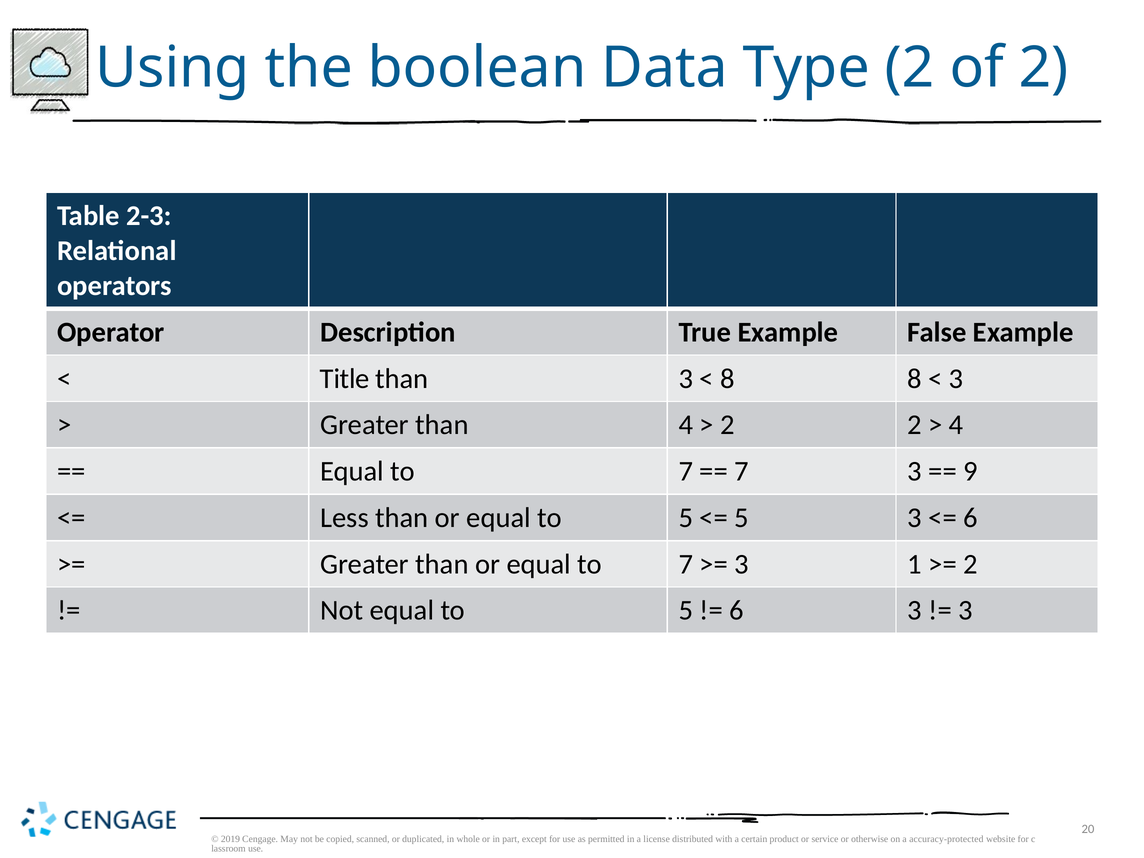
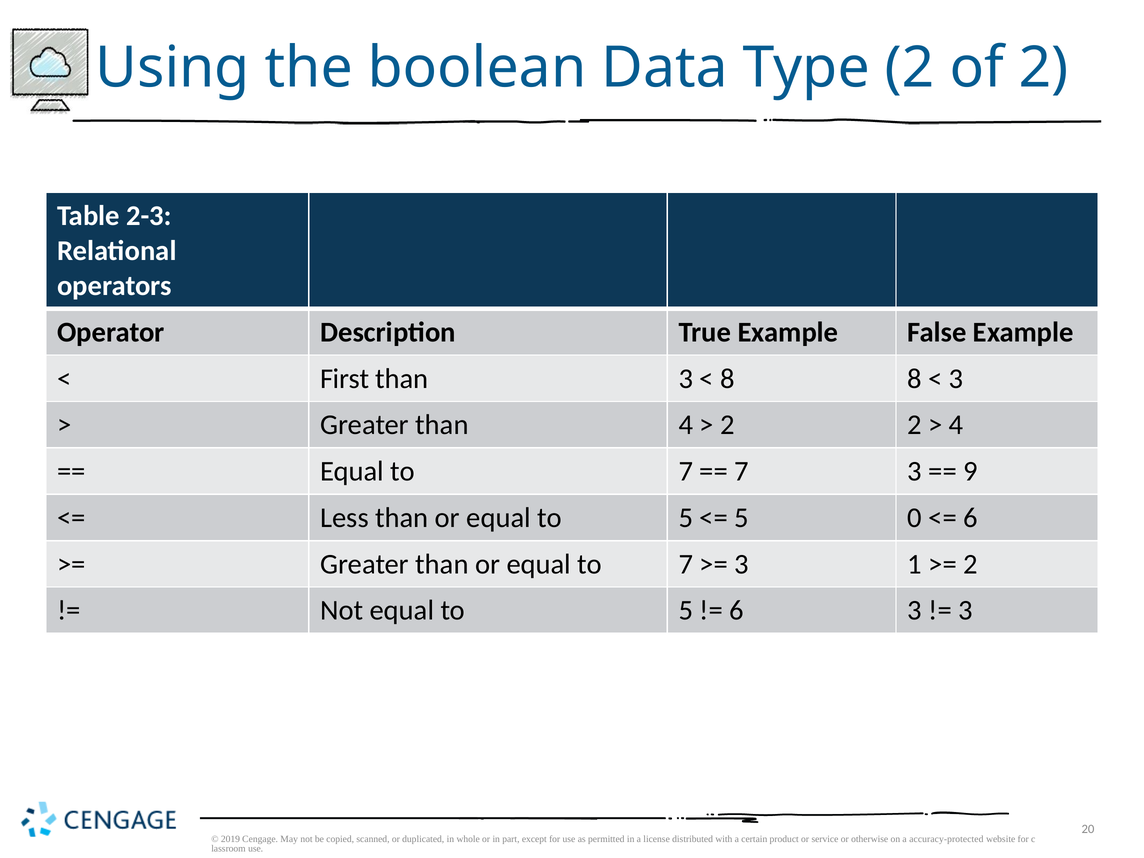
Title: Title -> First
5 3: 3 -> 0
